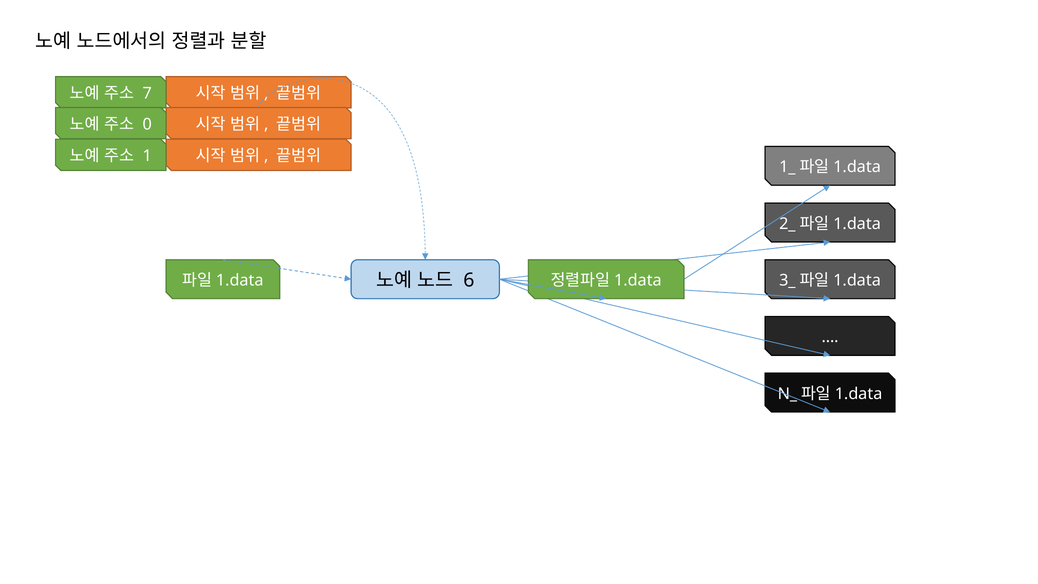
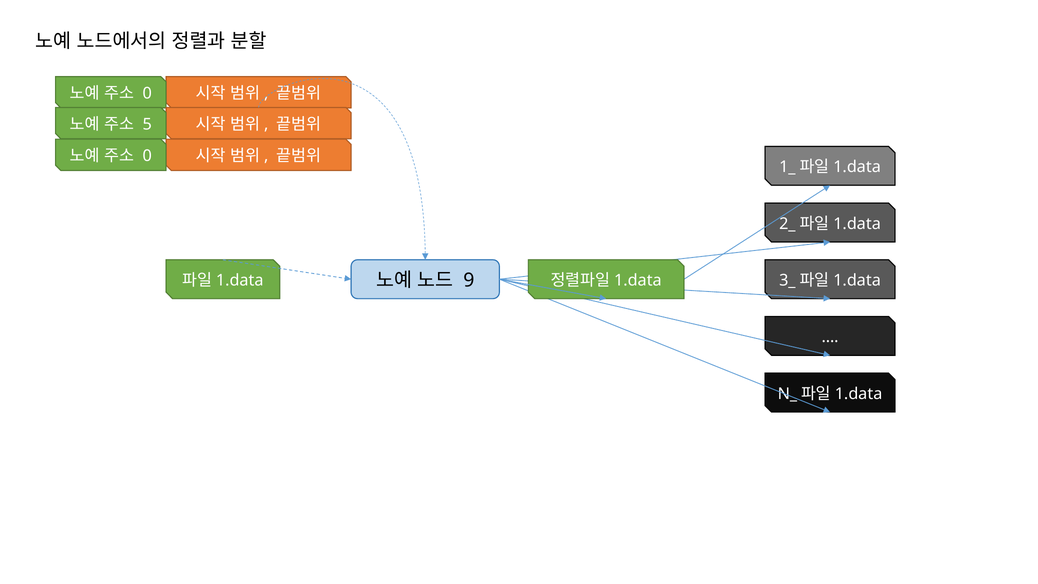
7 at (147, 93): 7 -> 0
0: 0 -> 5
1 at (147, 156): 1 -> 0
6: 6 -> 9
